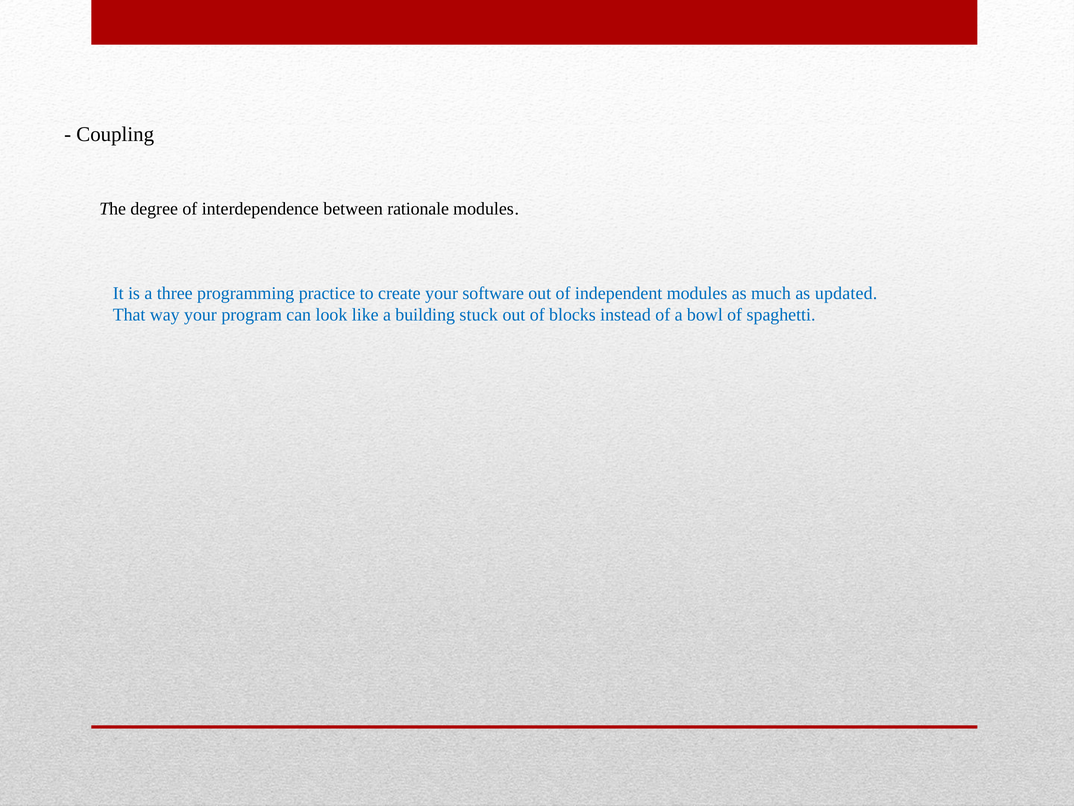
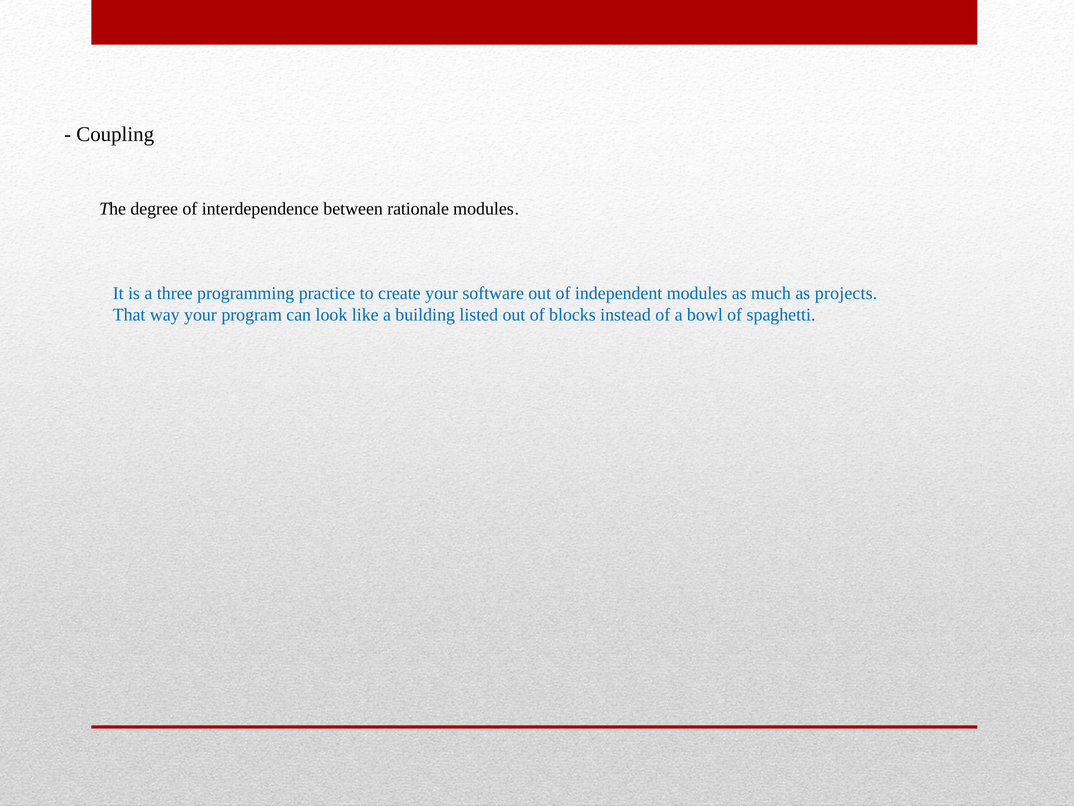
updated: updated -> projects
stuck: stuck -> listed
